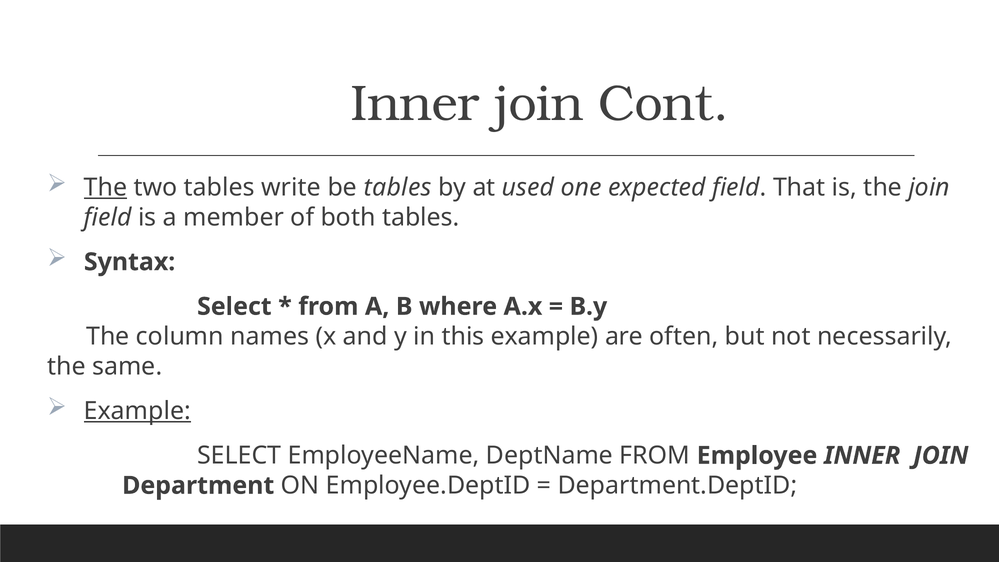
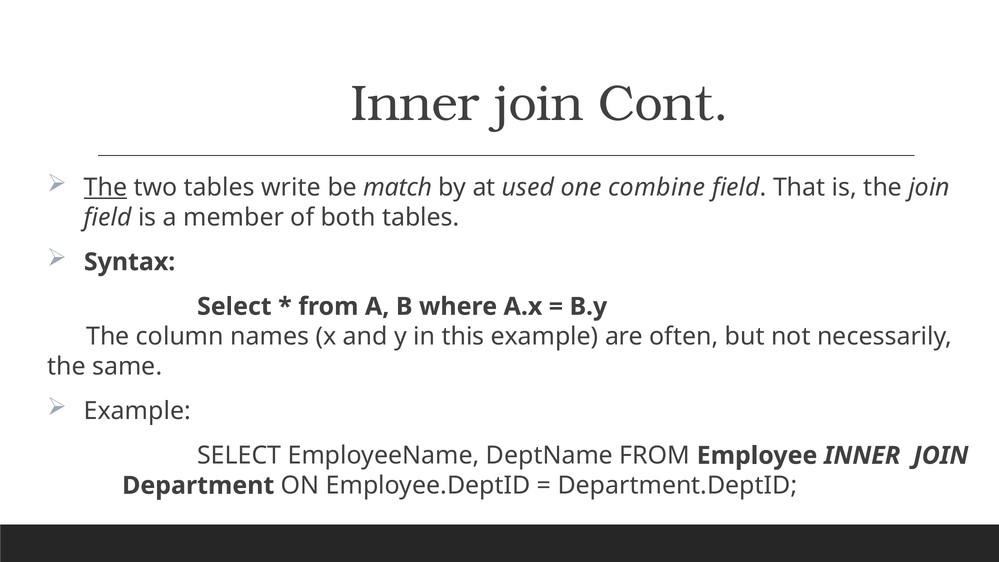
be tables: tables -> match
expected: expected -> combine
Example at (137, 411) underline: present -> none
